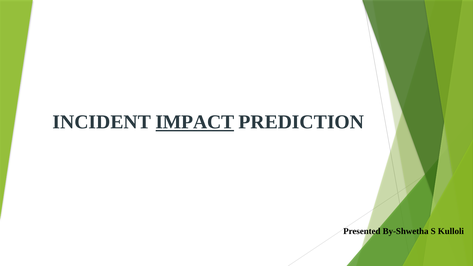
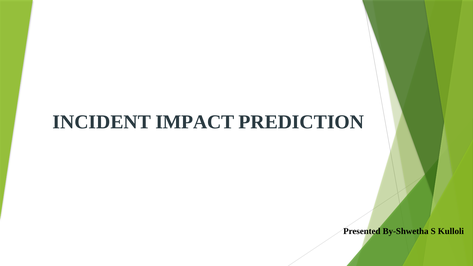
IMPACT underline: present -> none
